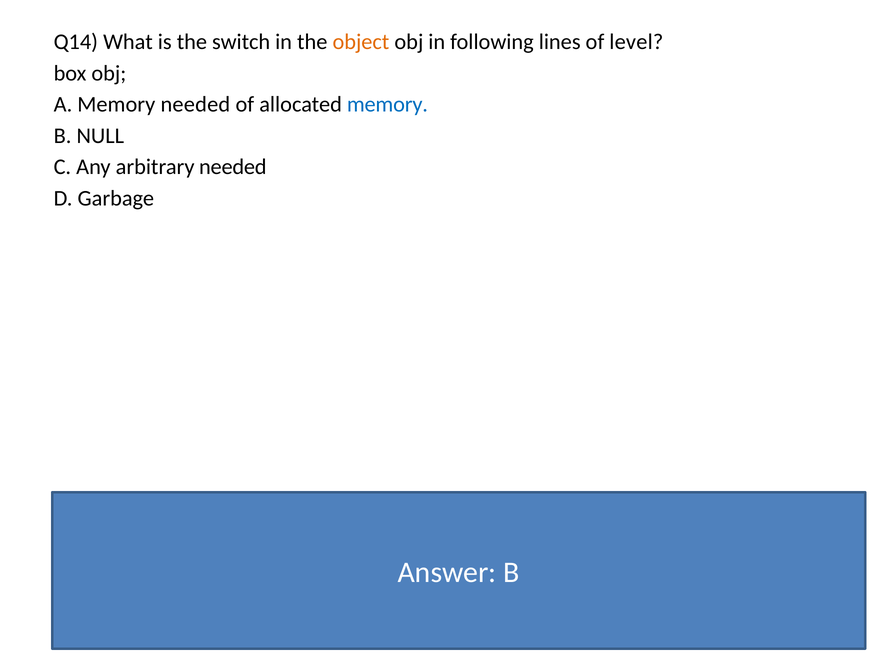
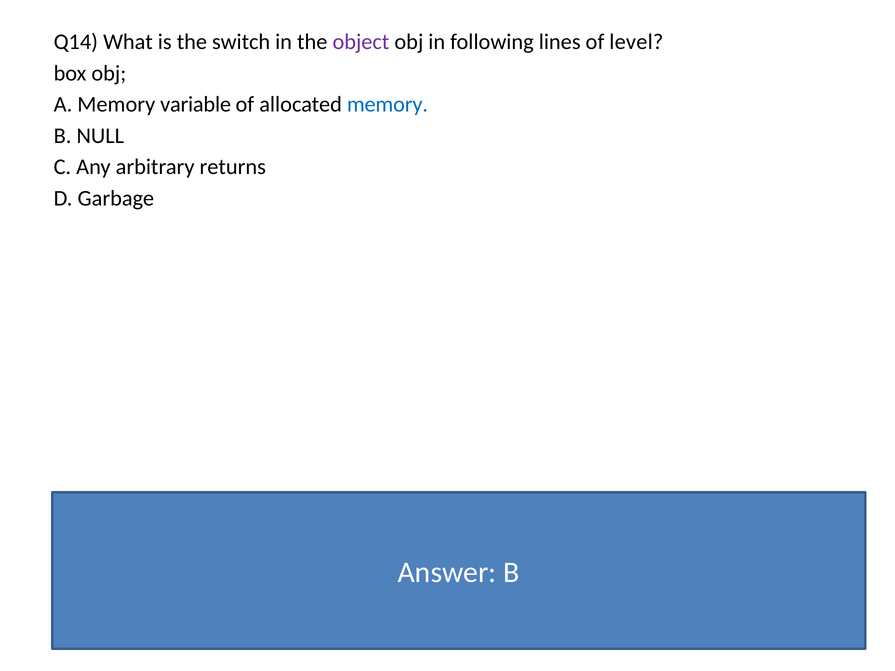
object colour: orange -> purple
Memory needed: needed -> variable
arbitrary needed: needed -> returns
